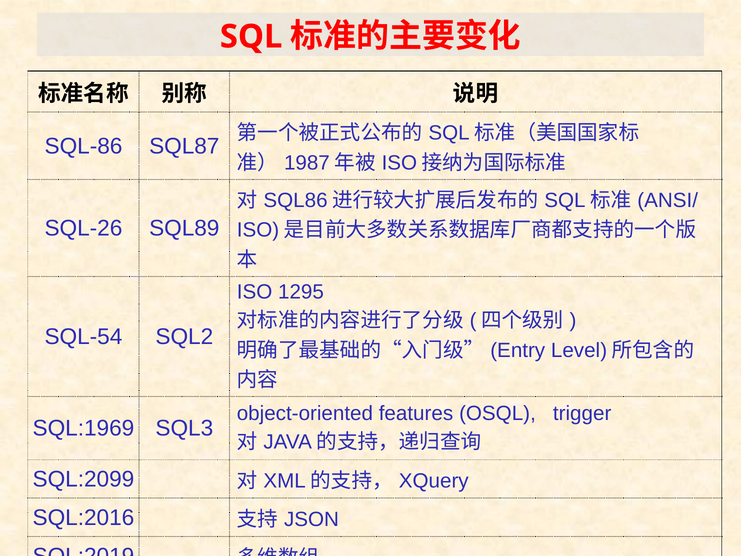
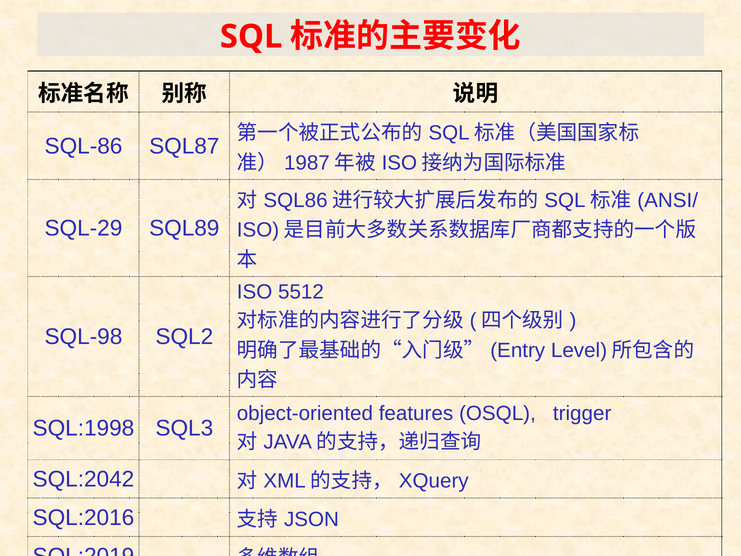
SQL-26: SQL-26 -> SQL-29
1295: 1295 -> 5512
SQL-54: SQL-54 -> SQL-98
SQL:1969: SQL:1969 -> SQL:1998
SQL:2099: SQL:2099 -> SQL:2042
